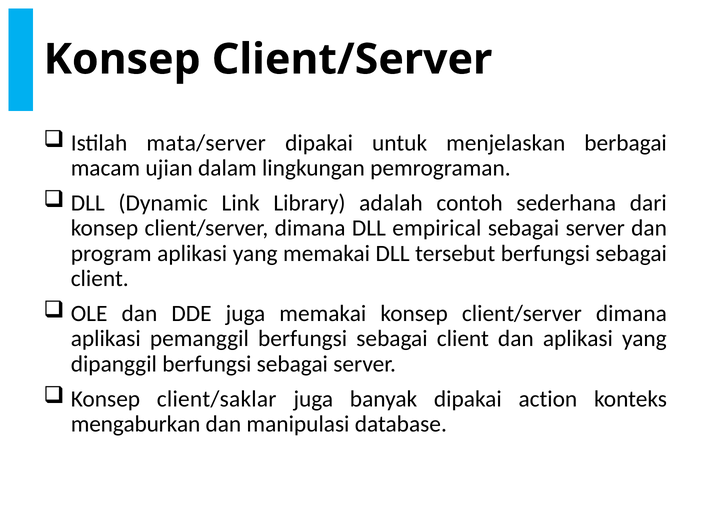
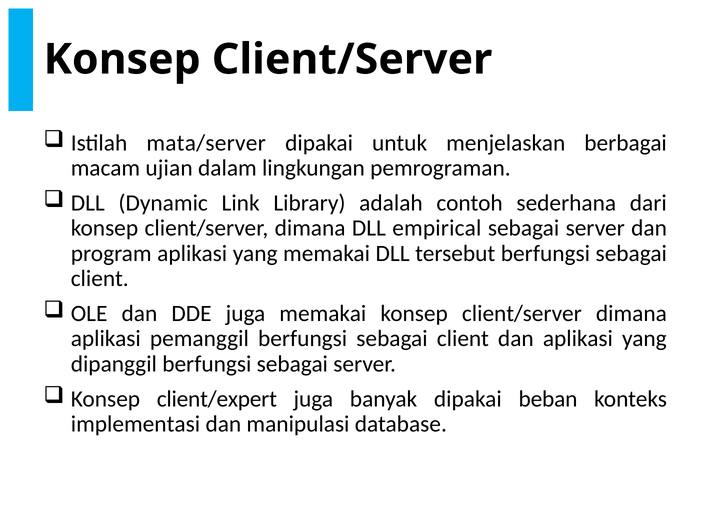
client/saklar: client/saklar -> client/expert
action: action -> beban
mengaburkan: mengaburkan -> implementasi
